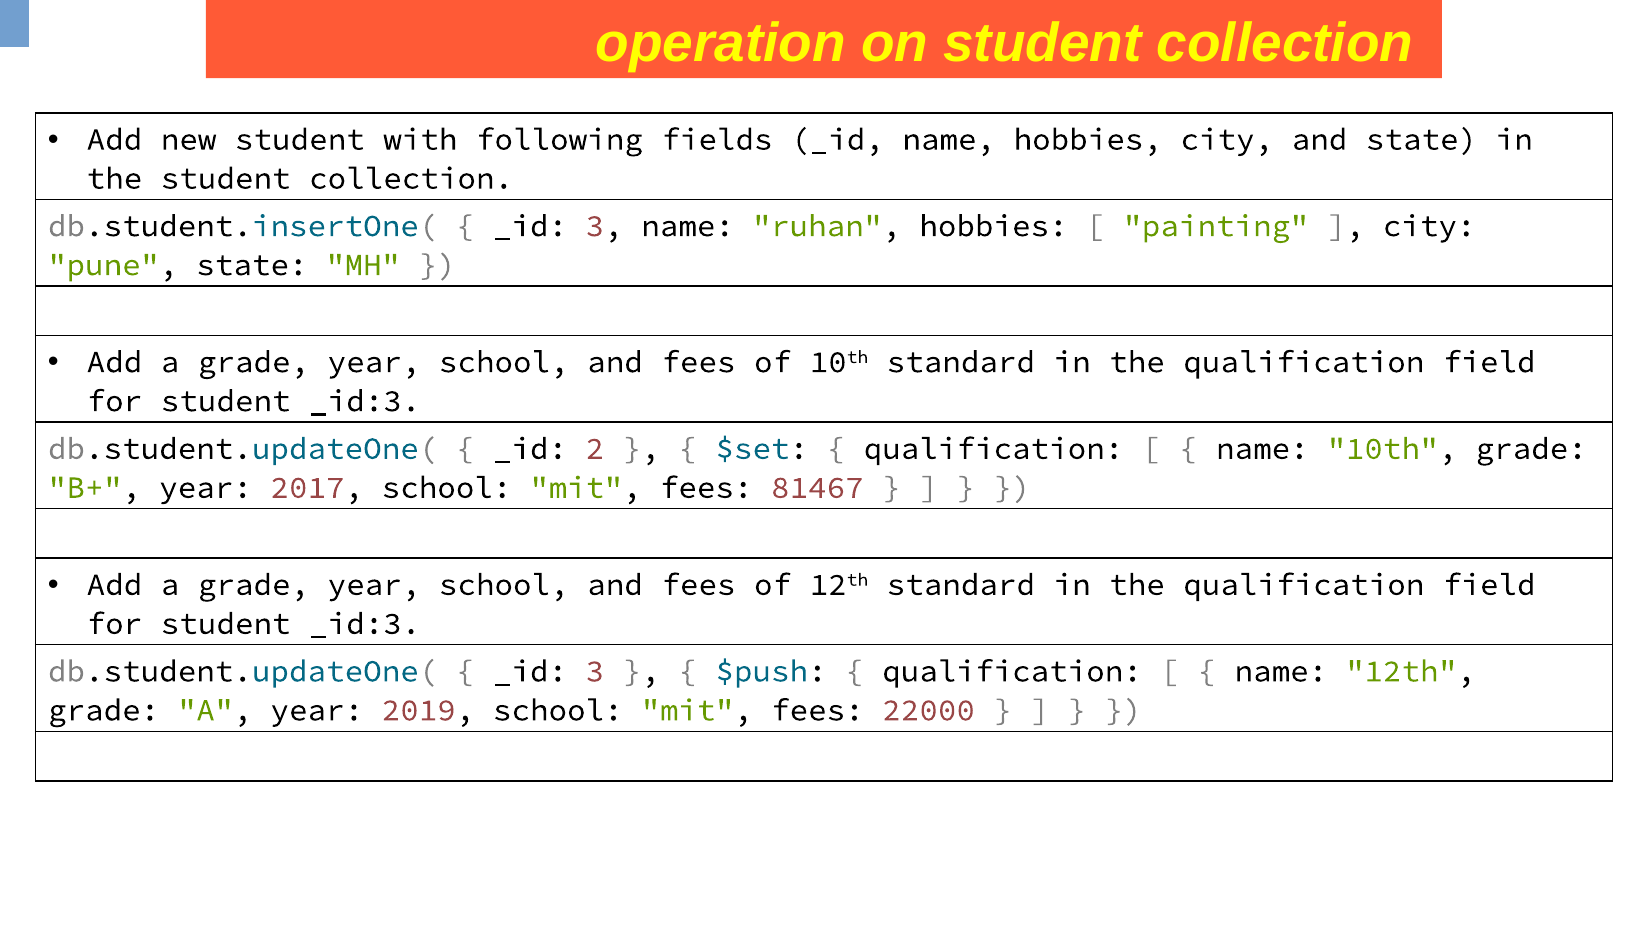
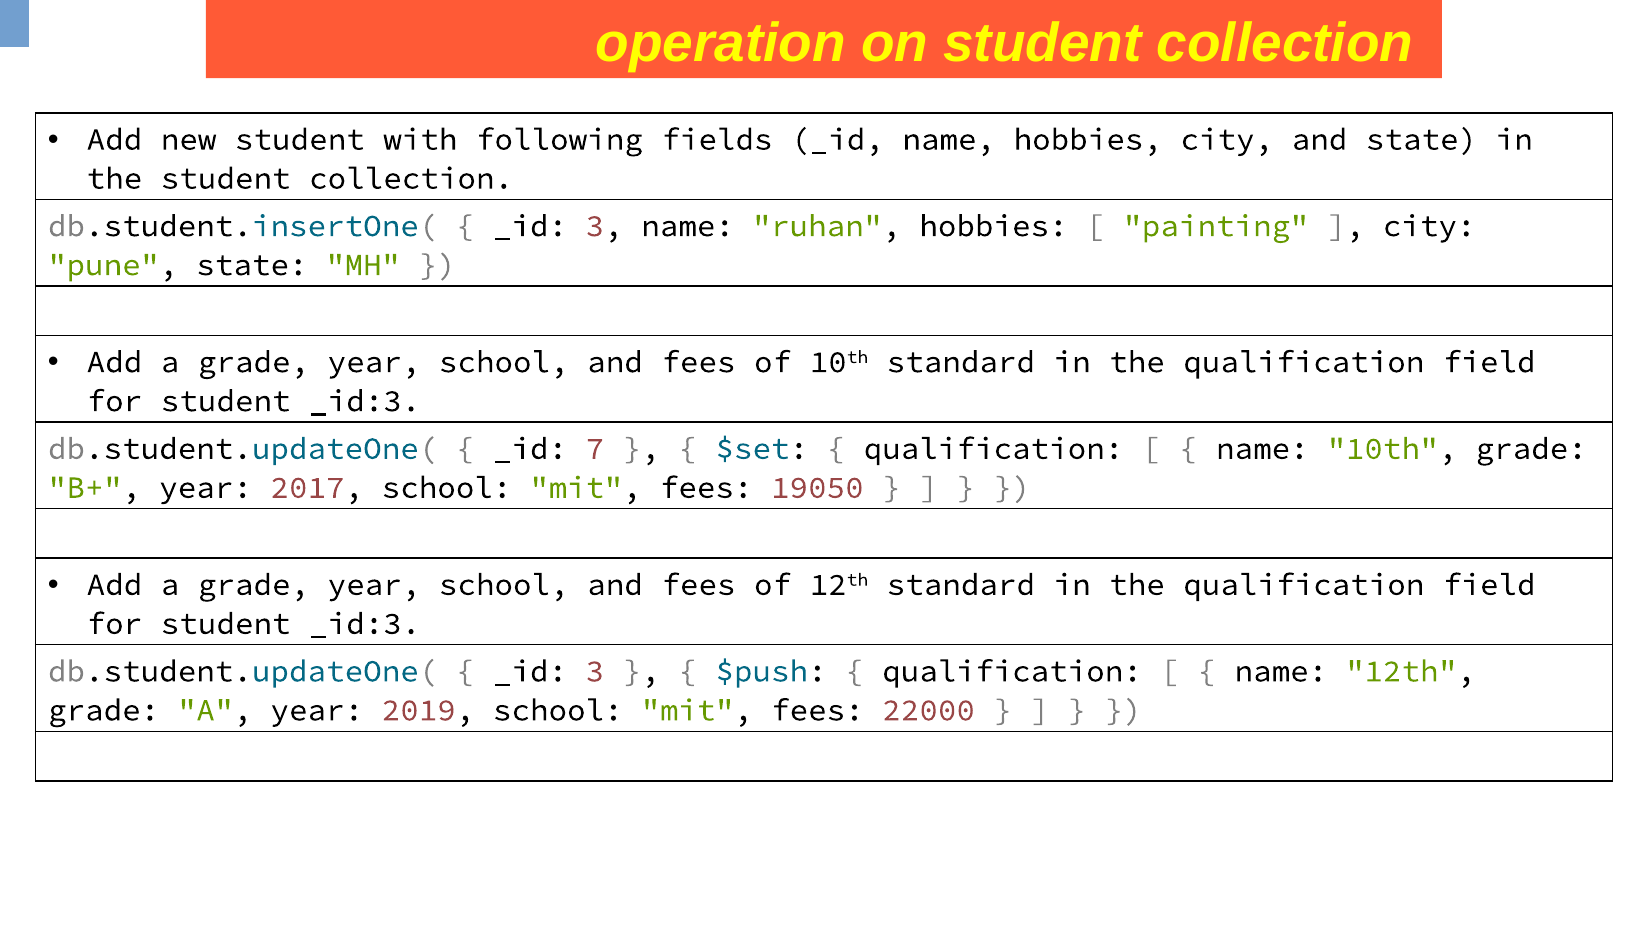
2: 2 -> 7
81467: 81467 -> 19050
